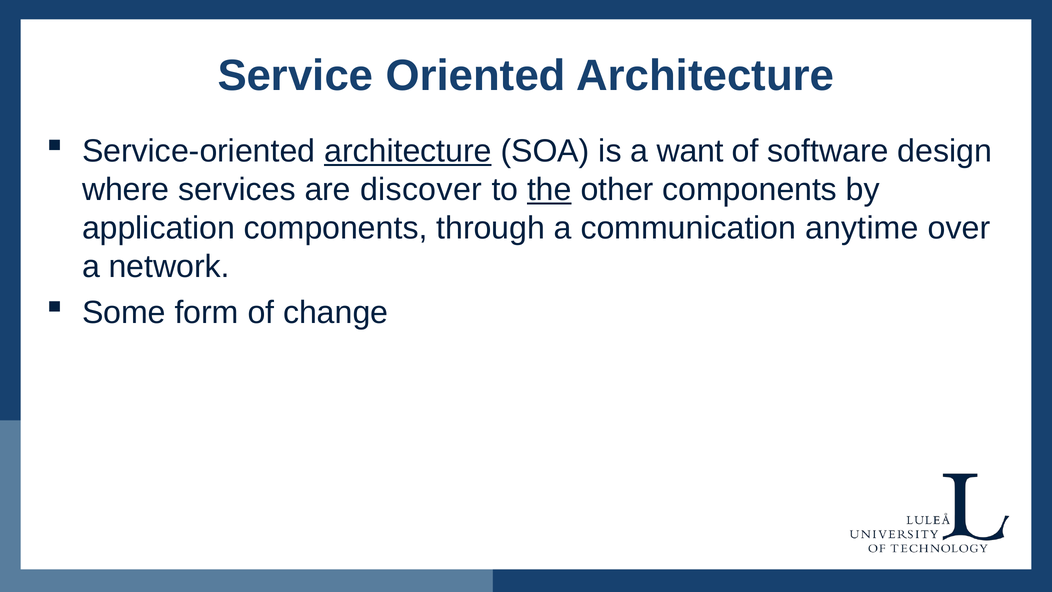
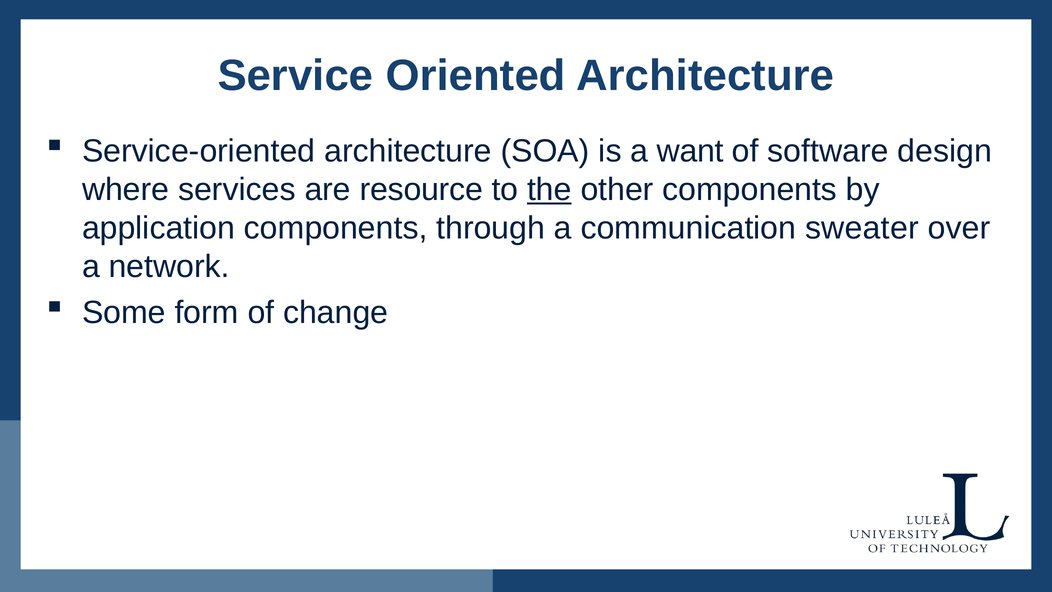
architecture at (408, 151) underline: present -> none
discover: discover -> resource
anytime: anytime -> sweater
